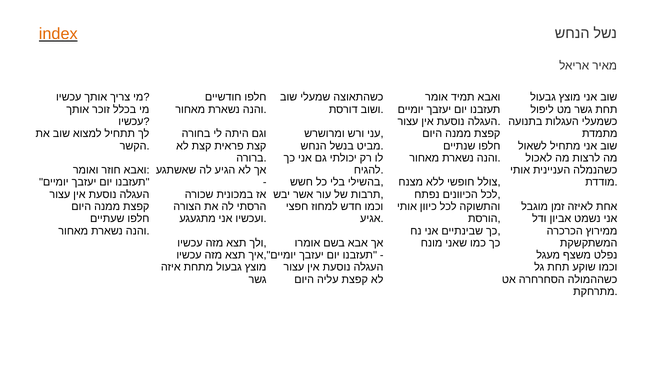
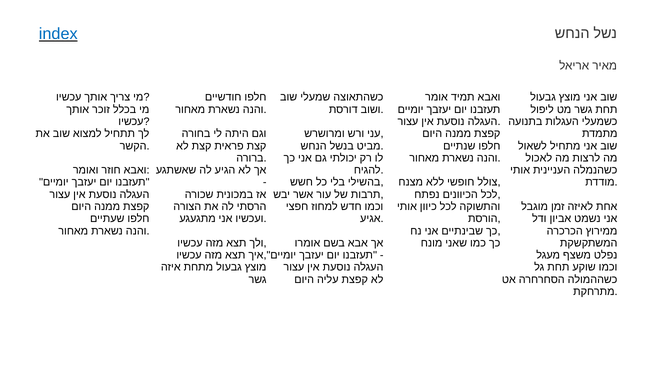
index colour: orange -> blue
